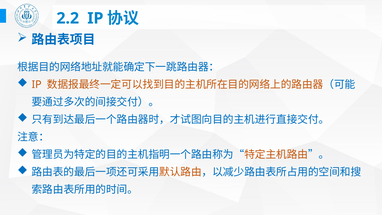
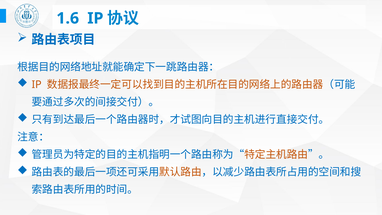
2.2: 2.2 -> 1.6
